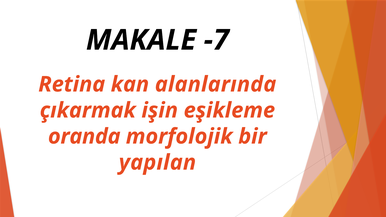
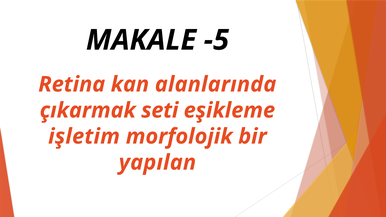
-7: -7 -> -5
işin: işin -> seti
oranda: oranda -> işletim
